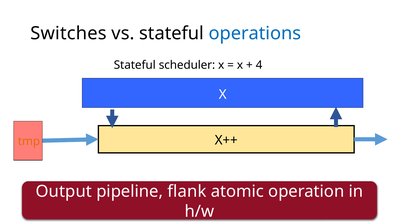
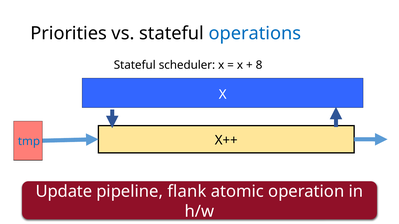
Switches: Switches -> Priorities
4: 4 -> 8
tmp colour: orange -> blue
Output: Output -> Update
